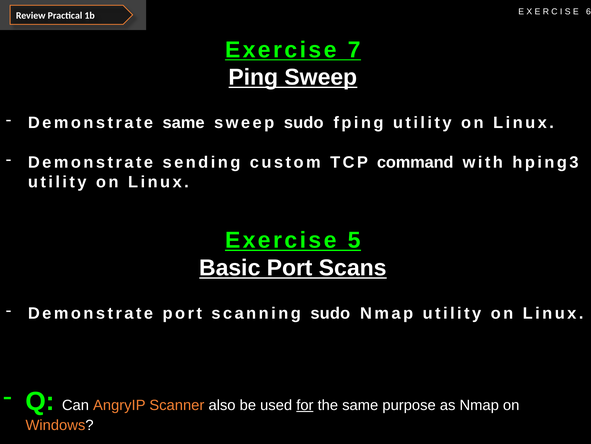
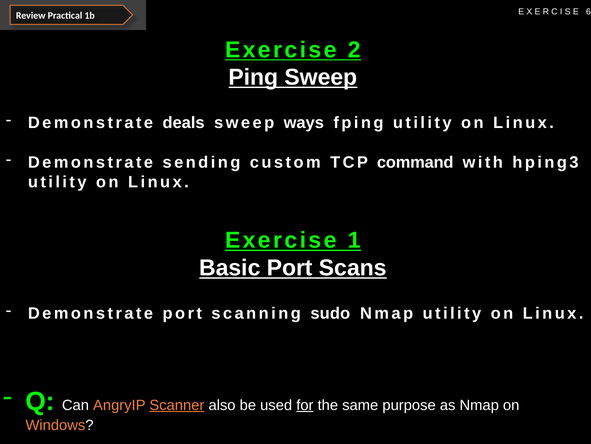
7: 7 -> 2
Demonstrate same: same -> deals
sweep sudo: sudo -> ways
5: 5 -> 1
Scanner underline: none -> present
